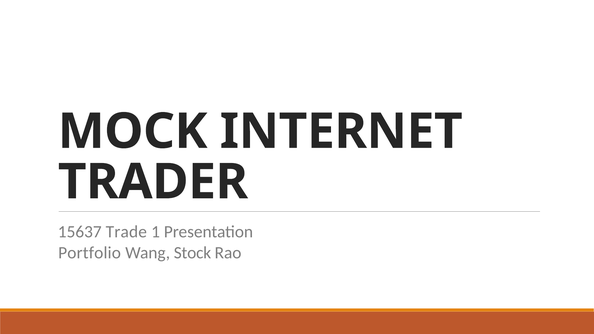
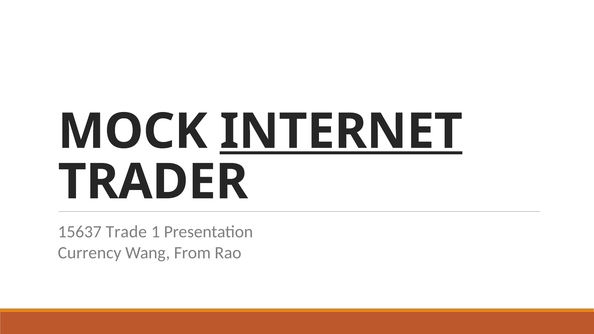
INTERNET underline: none -> present
Portfolio: Portfolio -> Currency
Stock: Stock -> From
